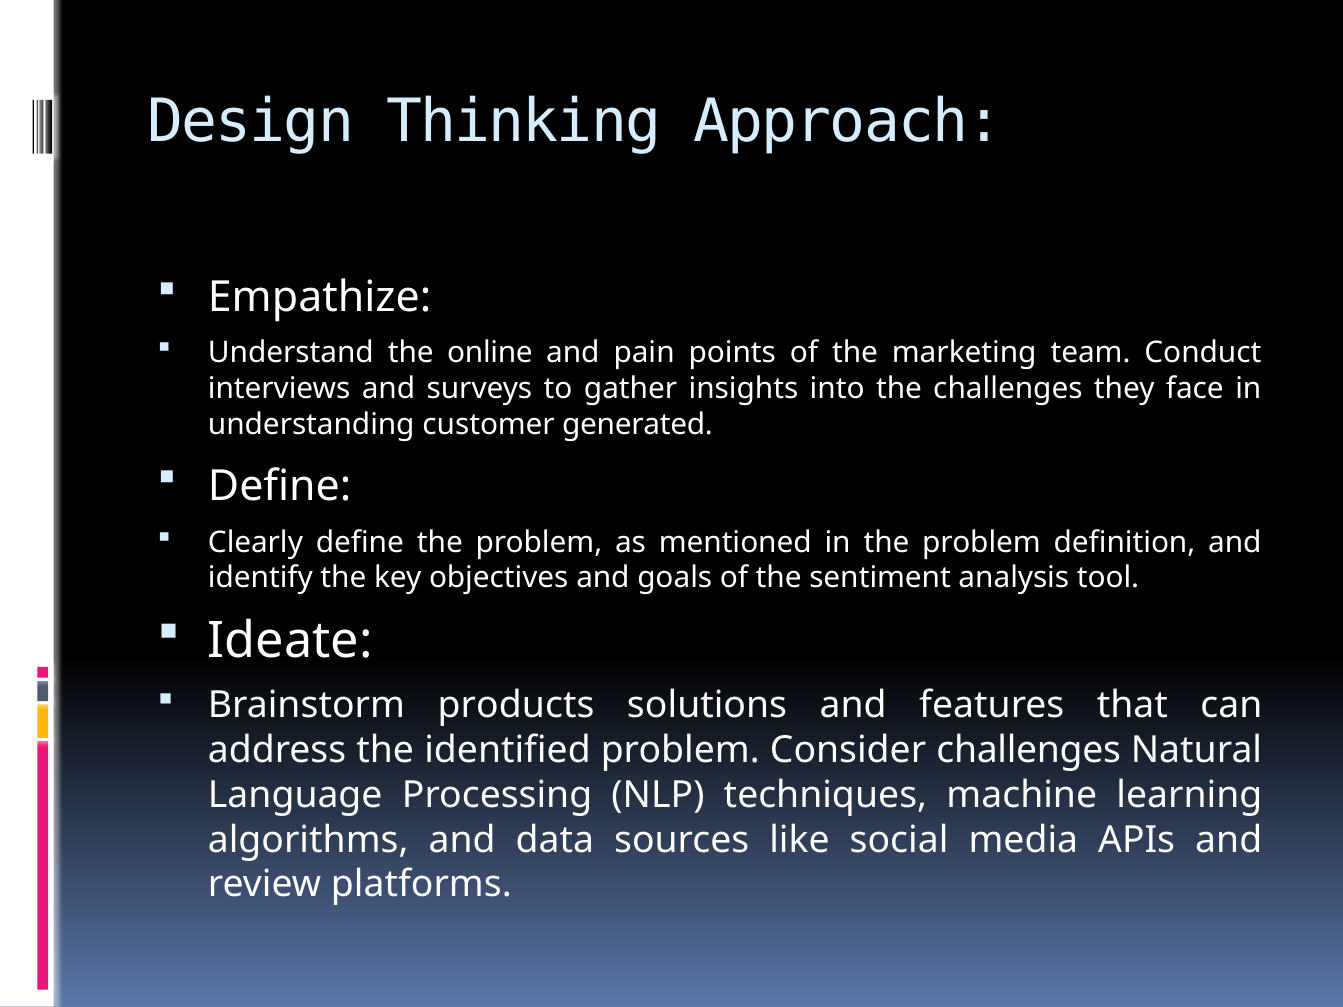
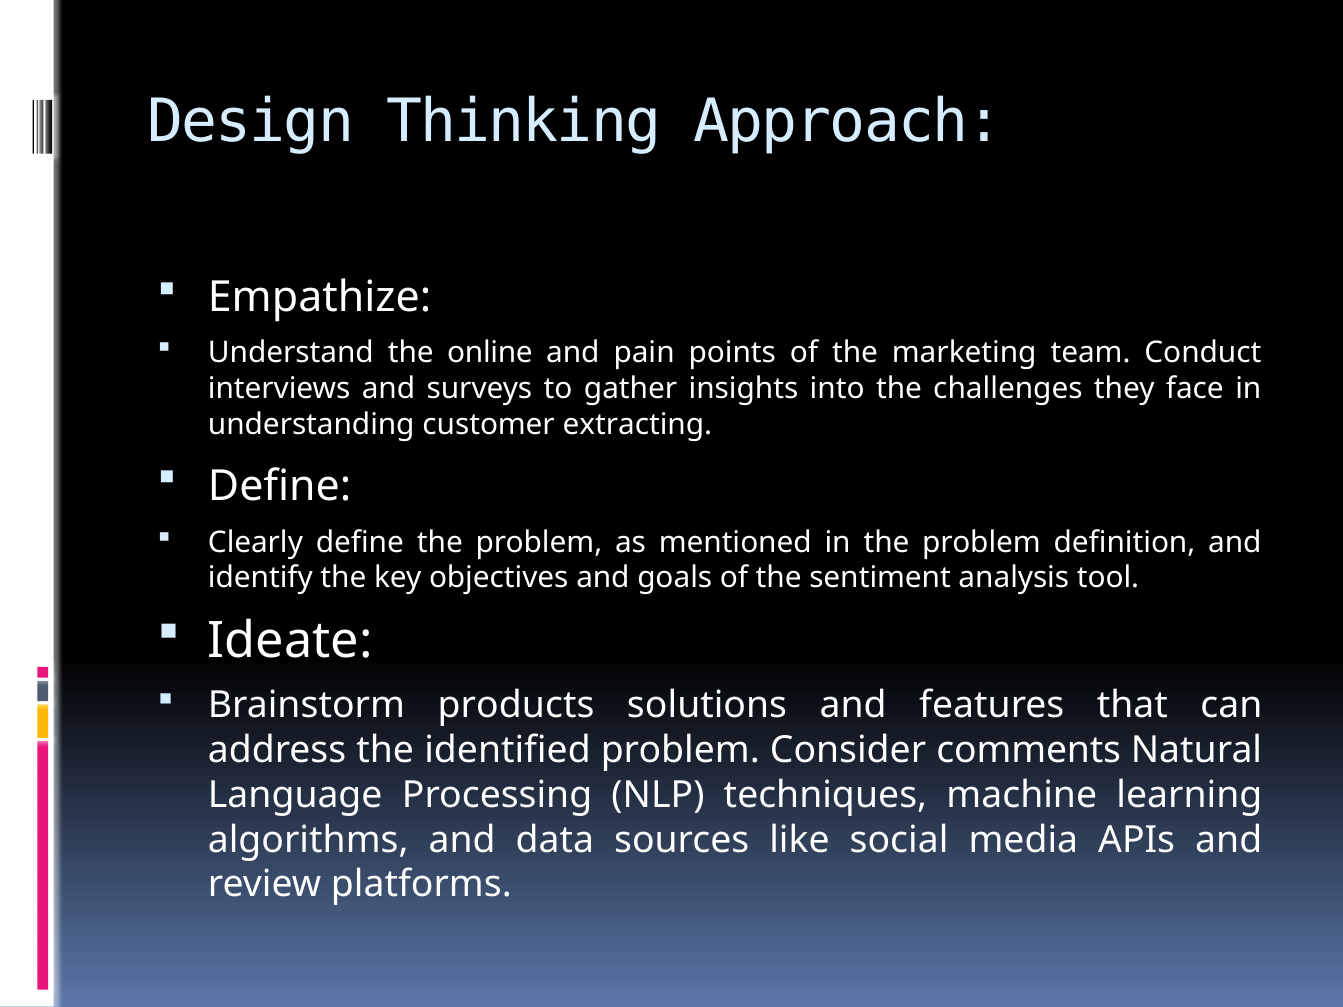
generated: generated -> extracting
Consider challenges: challenges -> comments
